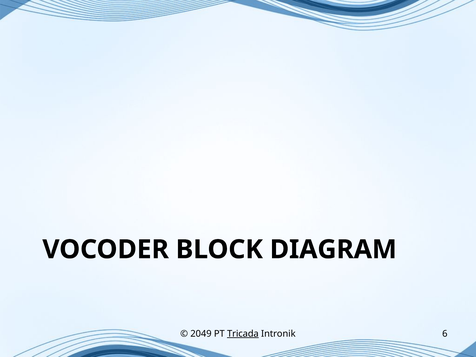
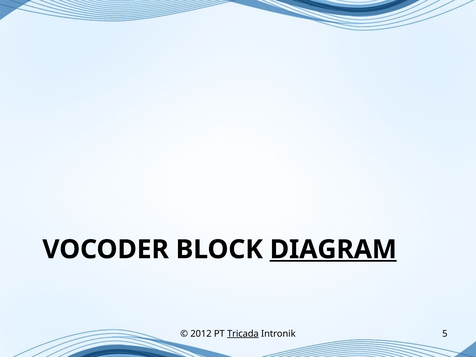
DIAGRAM underline: none -> present
2049: 2049 -> 2012
6: 6 -> 5
